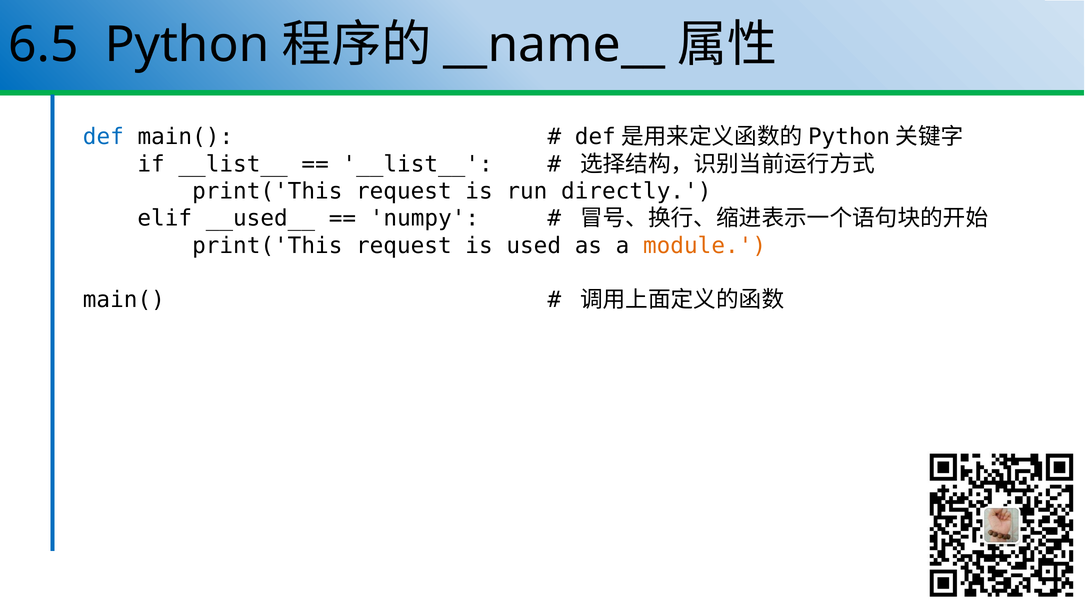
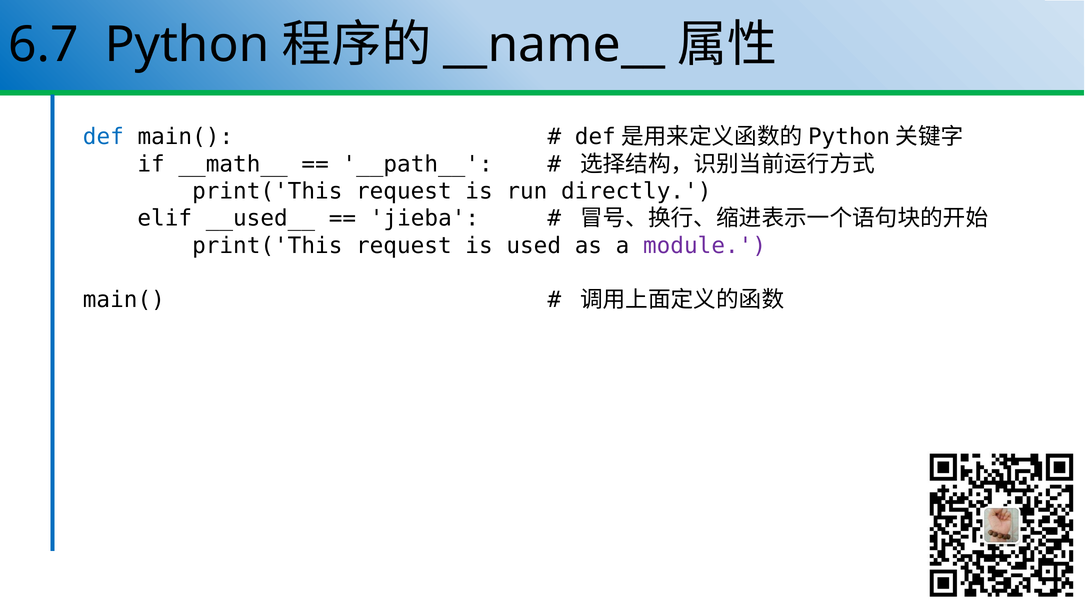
6.5: 6.5 -> 6.7
if __list__: __list__ -> __math__
__list__ at (418, 164): __list__ -> __path__
numpy: numpy -> jieba
module colour: orange -> purple
